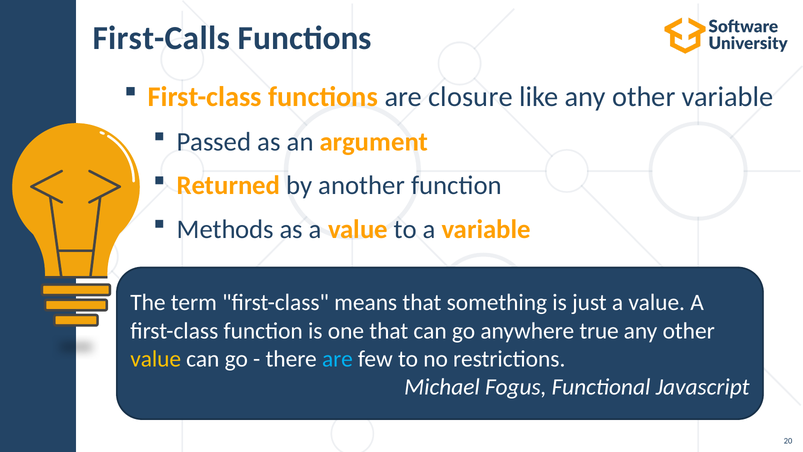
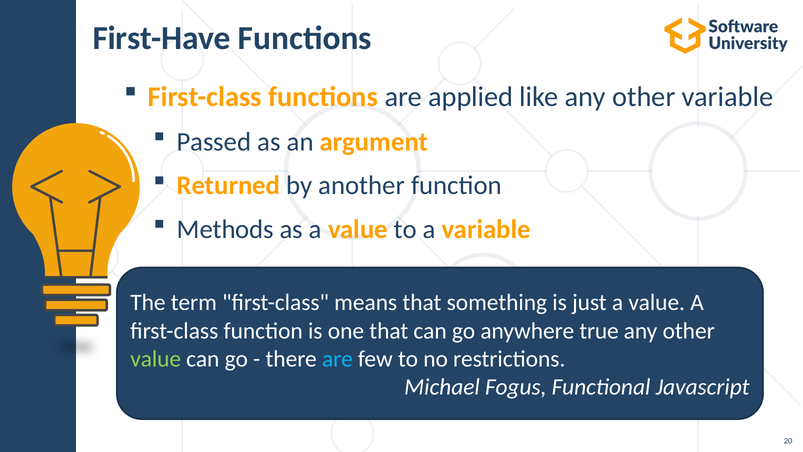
First-Calls: First-Calls -> First-Have
closure: closure -> applied
value at (156, 359) colour: yellow -> light green
